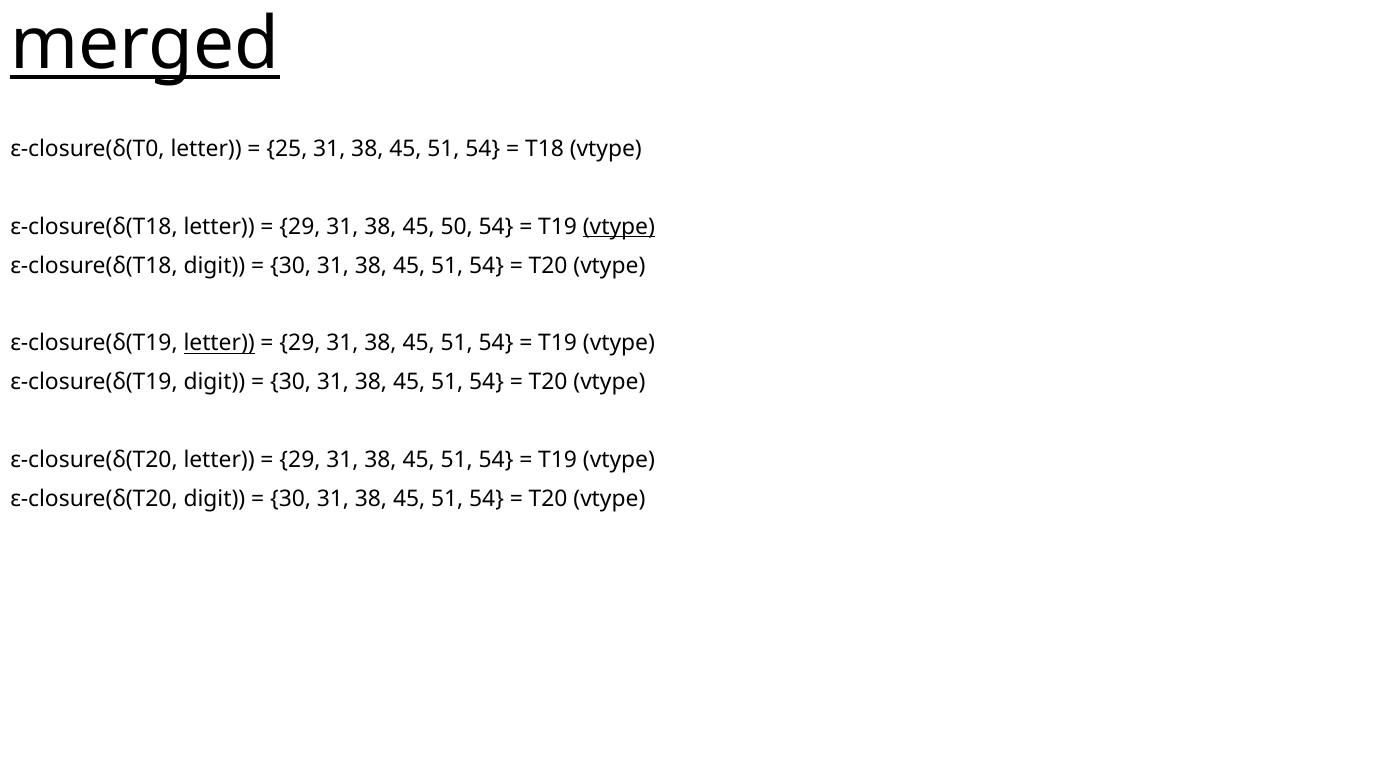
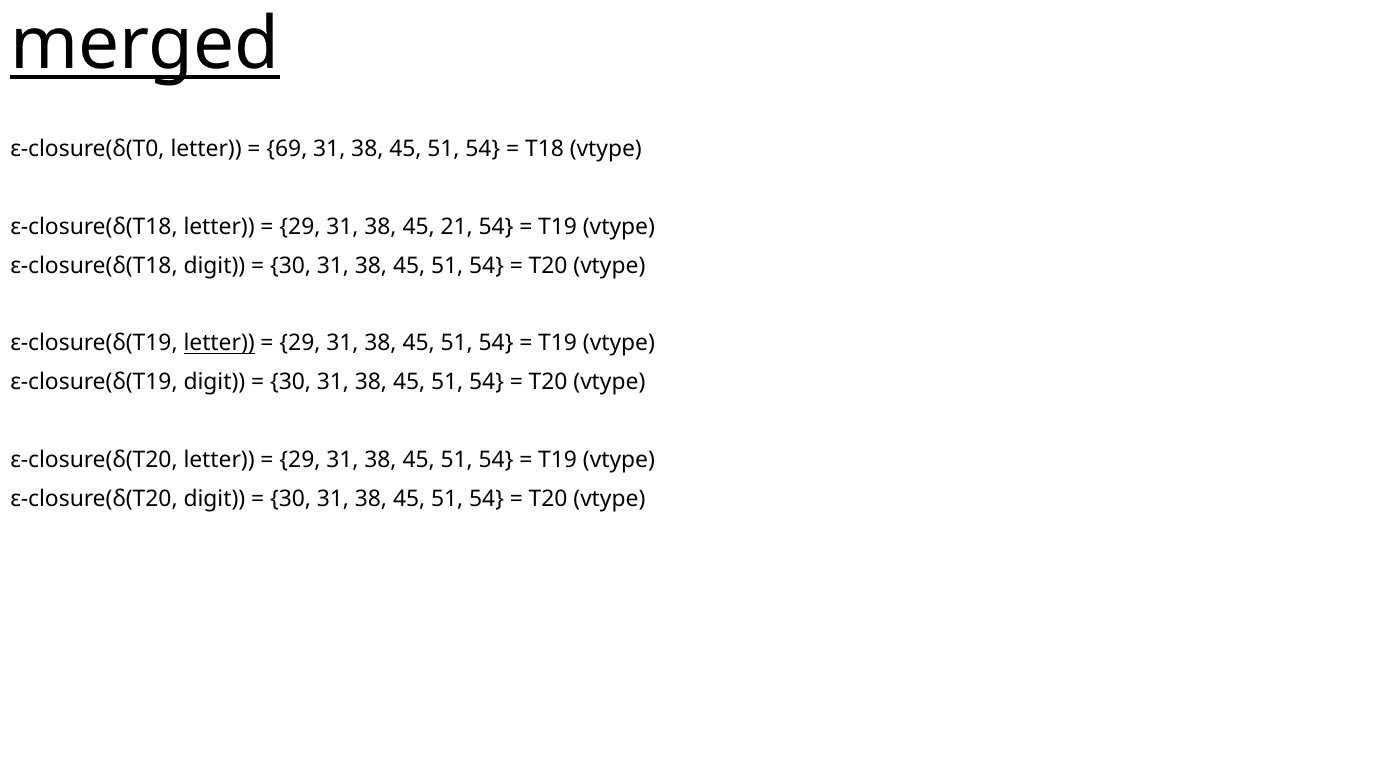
25: 25 -> 69
50: 50 -> 21
vtype at (619, 227) underline: present -> none
